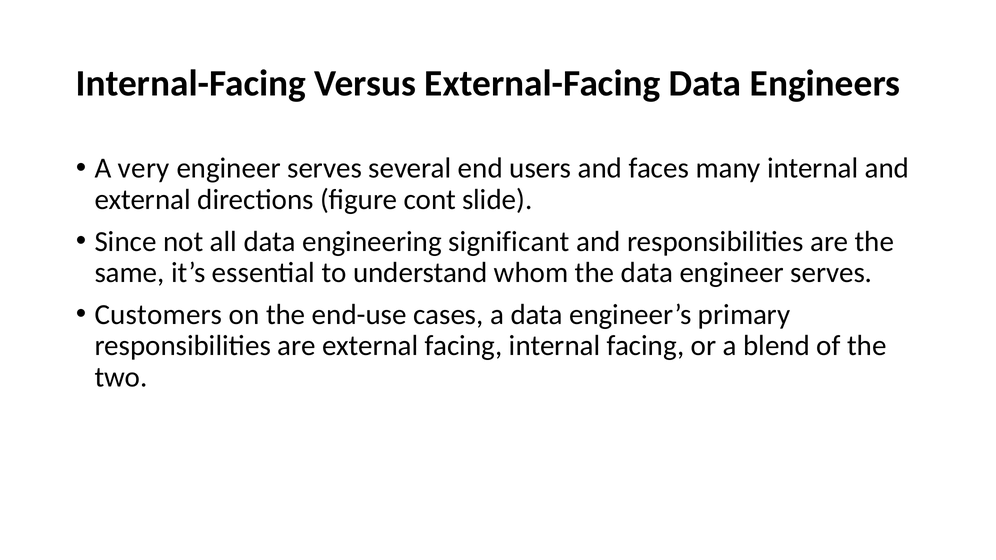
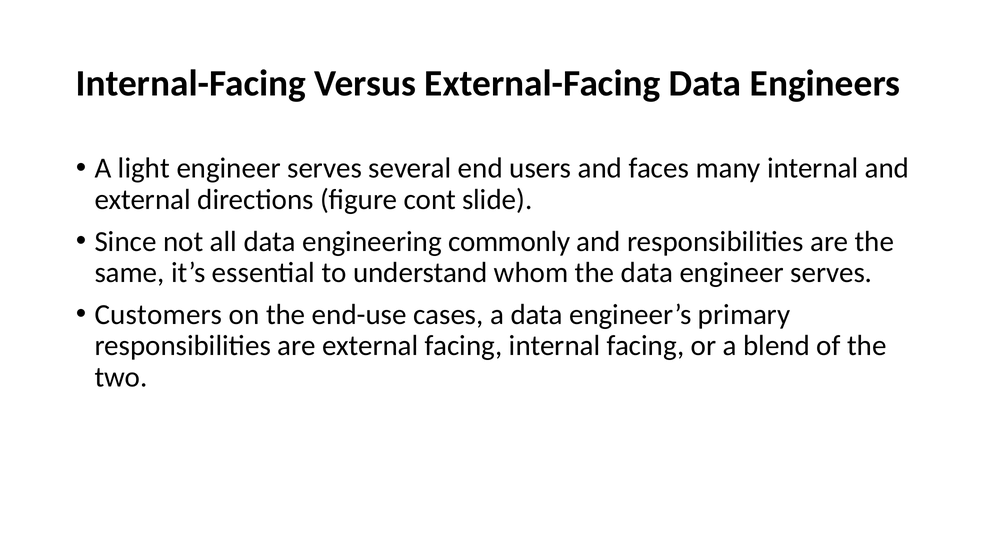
very: very -> light
significant: significant -> commonly
